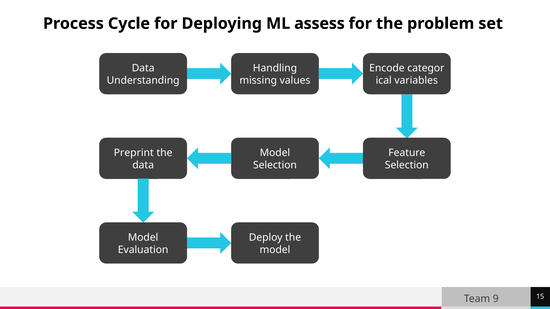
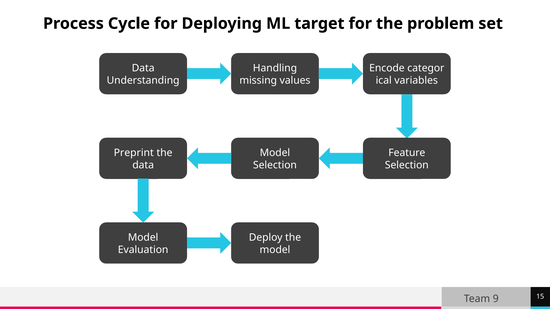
assess: assess -> target
